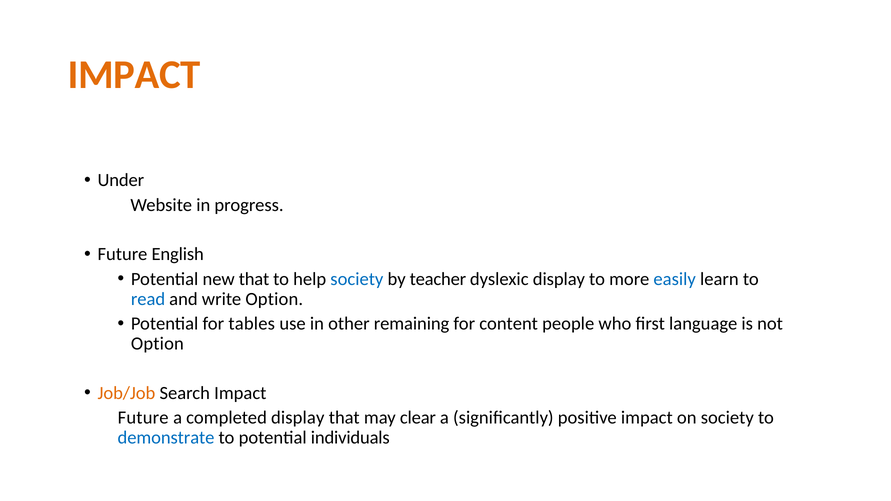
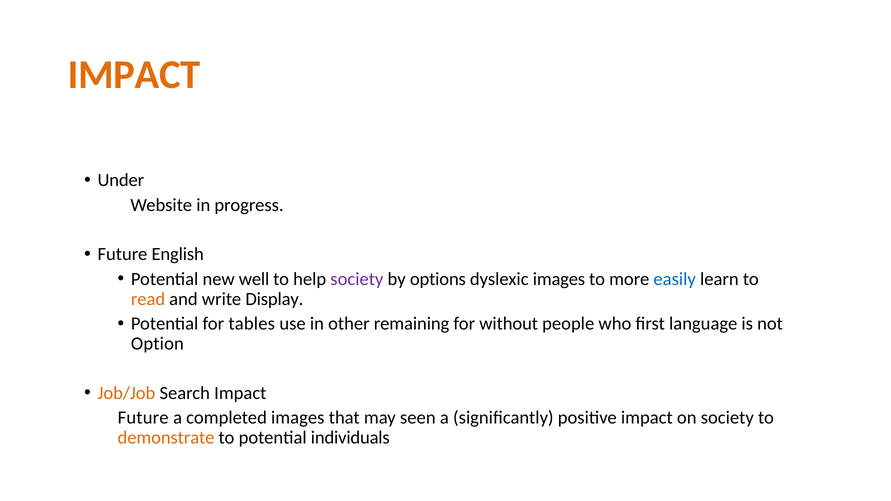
new that: that -> well
society at (357, 279) colour: blue -> purple
teacher: teacher -> options
dyslexic display: display -> images
read colour: blue -> orange
write Option: Option -> Display
content: content -> without
completed display: display -> images
clear: clear -> seen
demonstrate colour: blue -> orange
